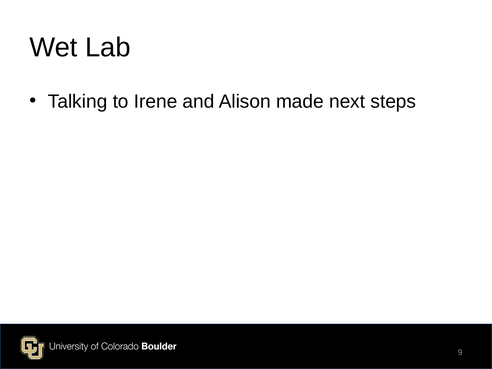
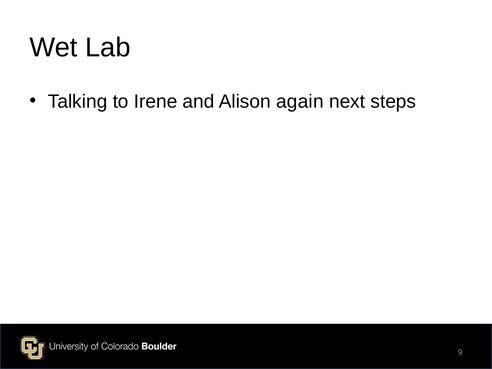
made: made -> again
